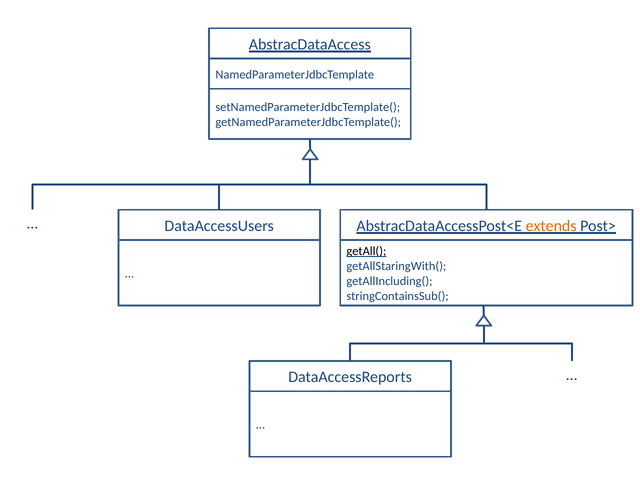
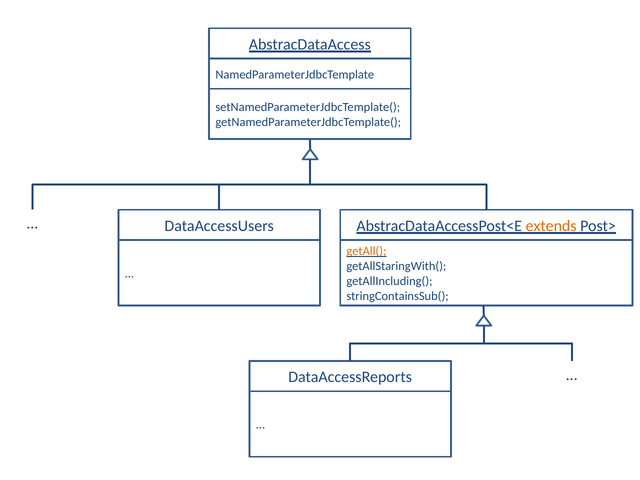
getAll( colour: black -> orange
